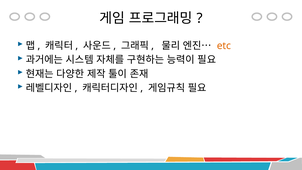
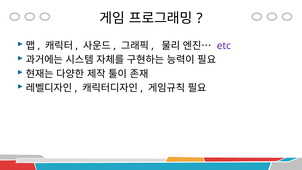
etc colour: orange -> purple
